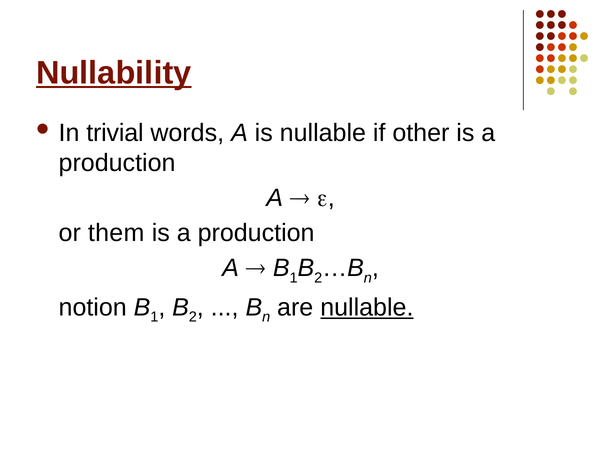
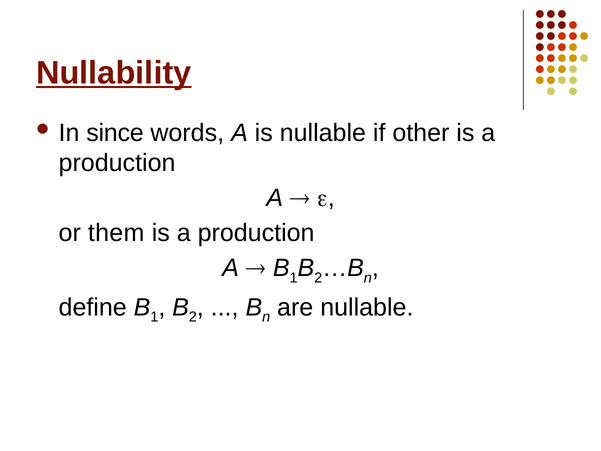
trivial: trivial -> since
notion: notion -> define
nullable at (367, 307) underline: present -> none
